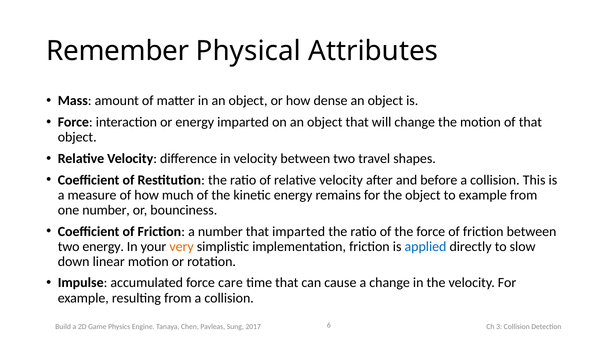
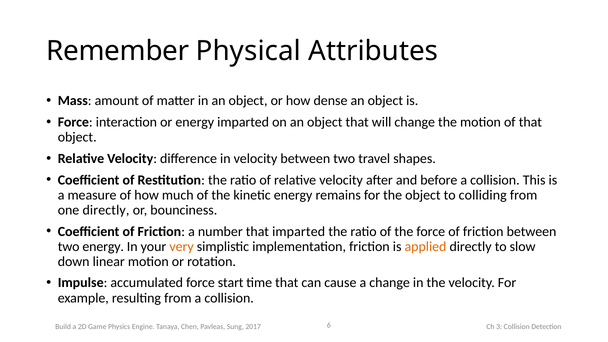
to example: example -> colliding
one number: number -> directly
applied colour: blue -> orange
care: care -> start
